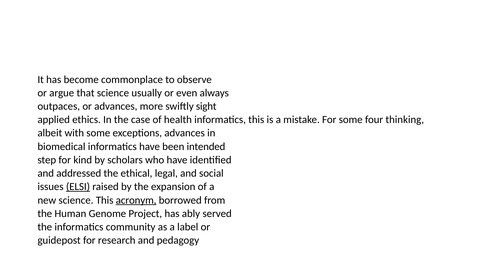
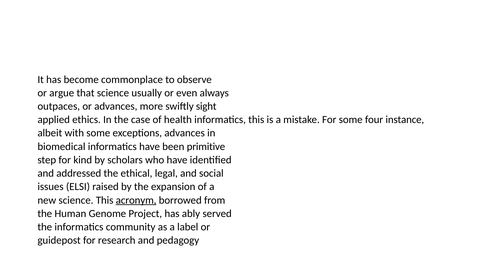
thinking: thinking -> instance
intended: intended -> primitive
ELSI underline: present -> none
